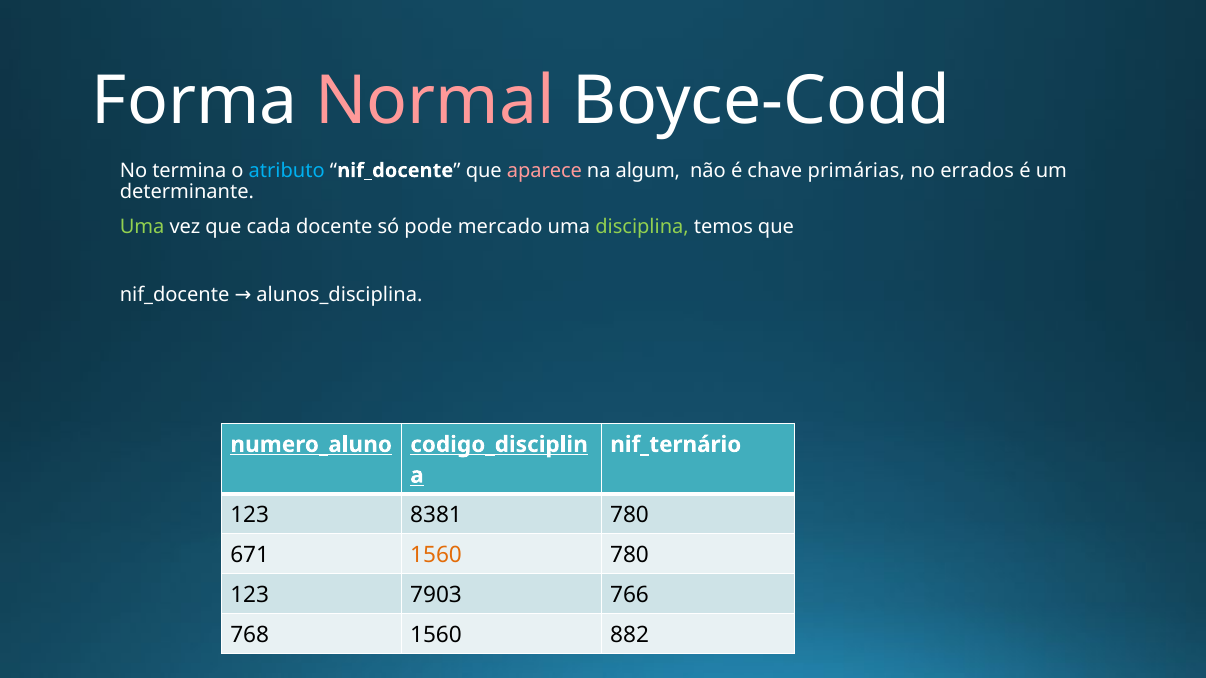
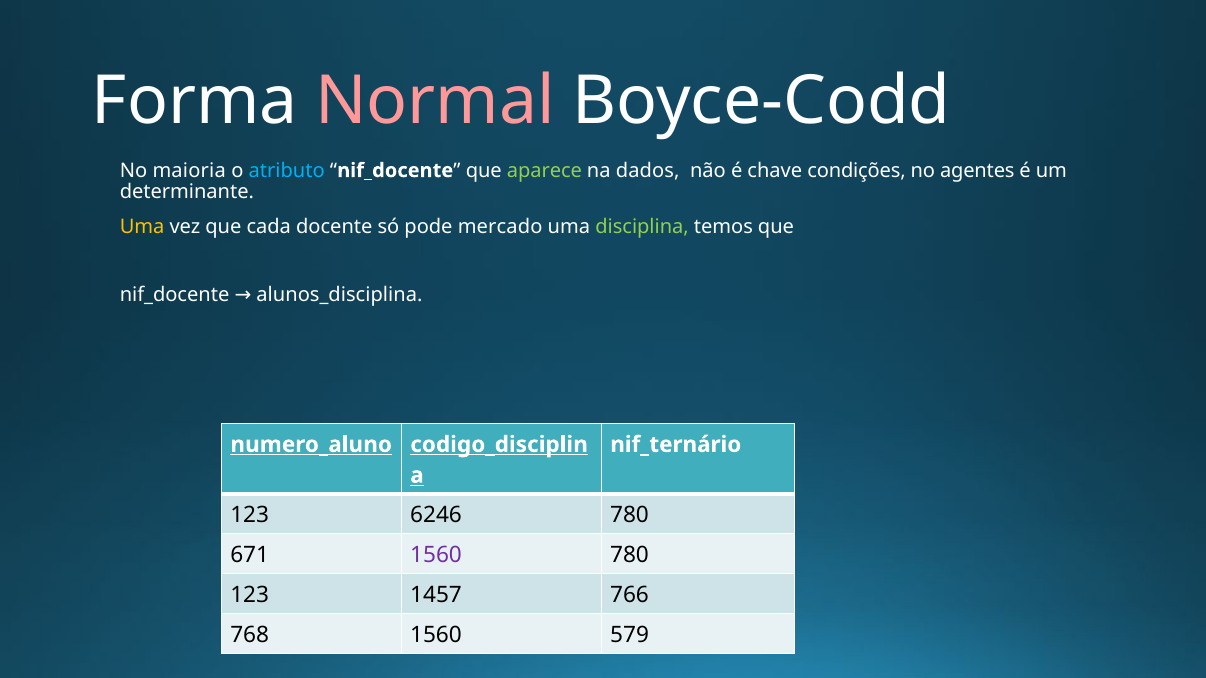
termina: termina -> maioria
aparece colour: pink -> light green
algum: algum -> dados
primárias: primárias -> condições
errados: errados -> agentes
Uma at (142, 227) colour: light green -> yellow
8381: 8381 -> 6246
1560 at (436, 555) colour: orange -> purple
7903: 7903 -> 1457
882: 882 -> 579
